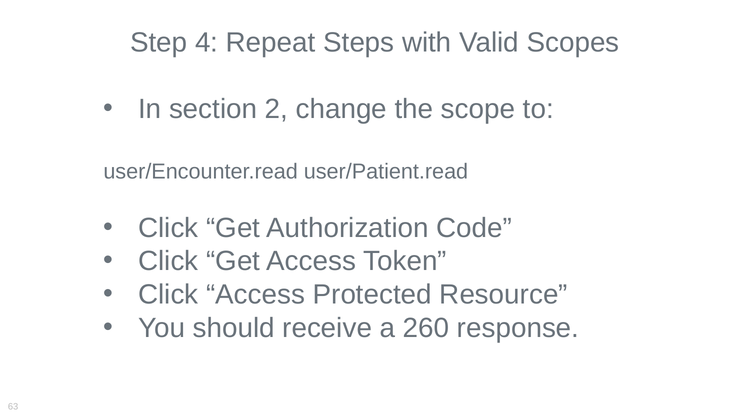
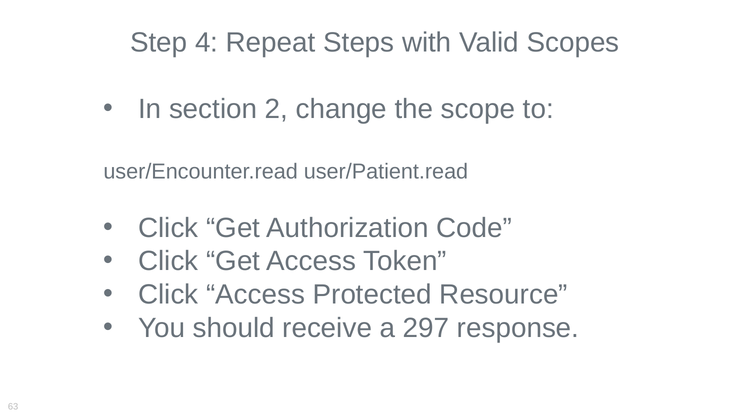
260: 260 -> 297
